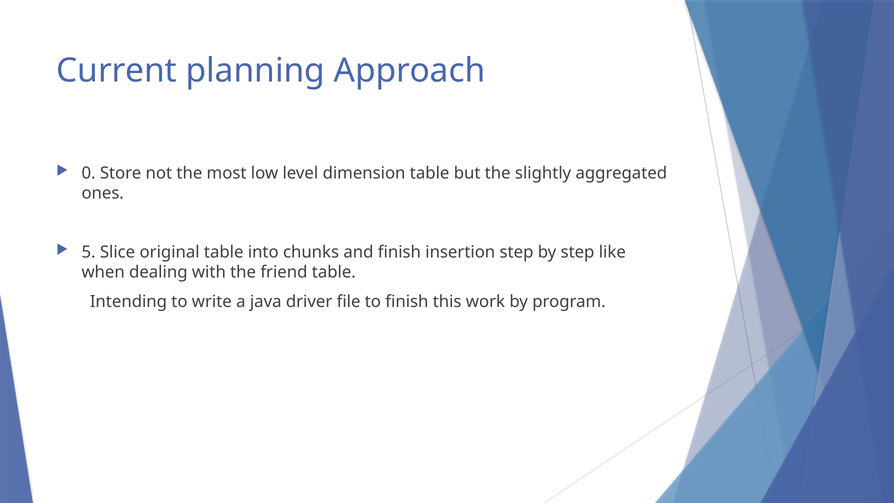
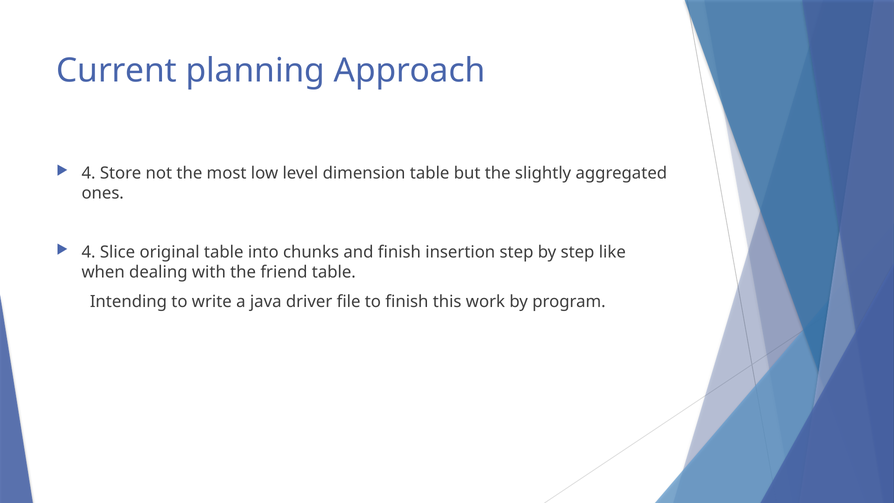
0 at (89, 173): 0 -> 4
5 at (89, 252): 5 -> 4
